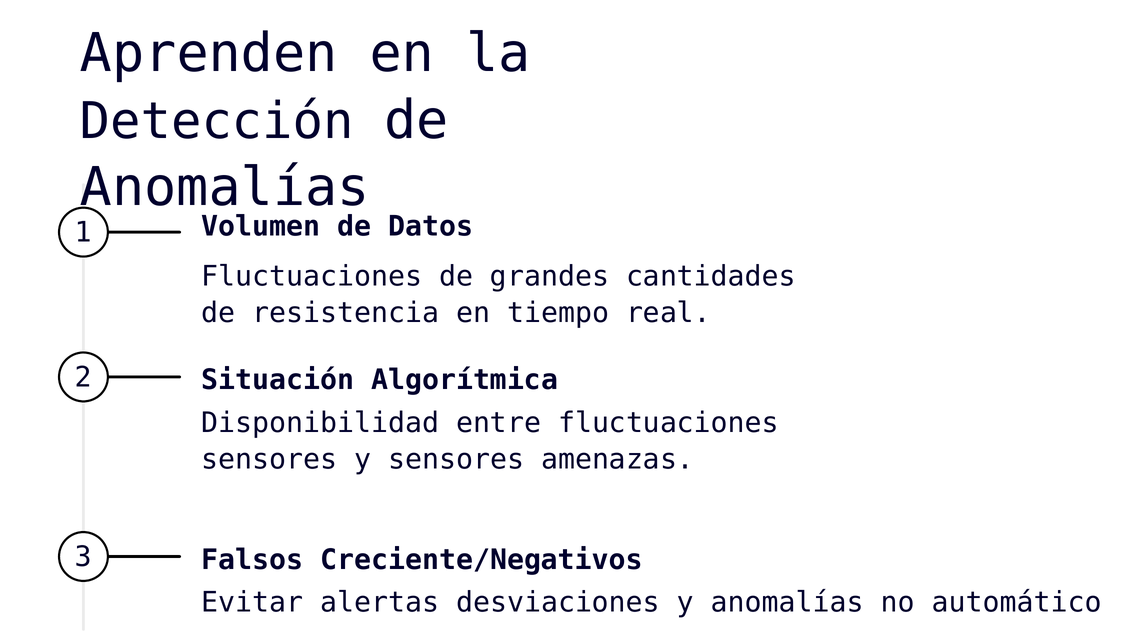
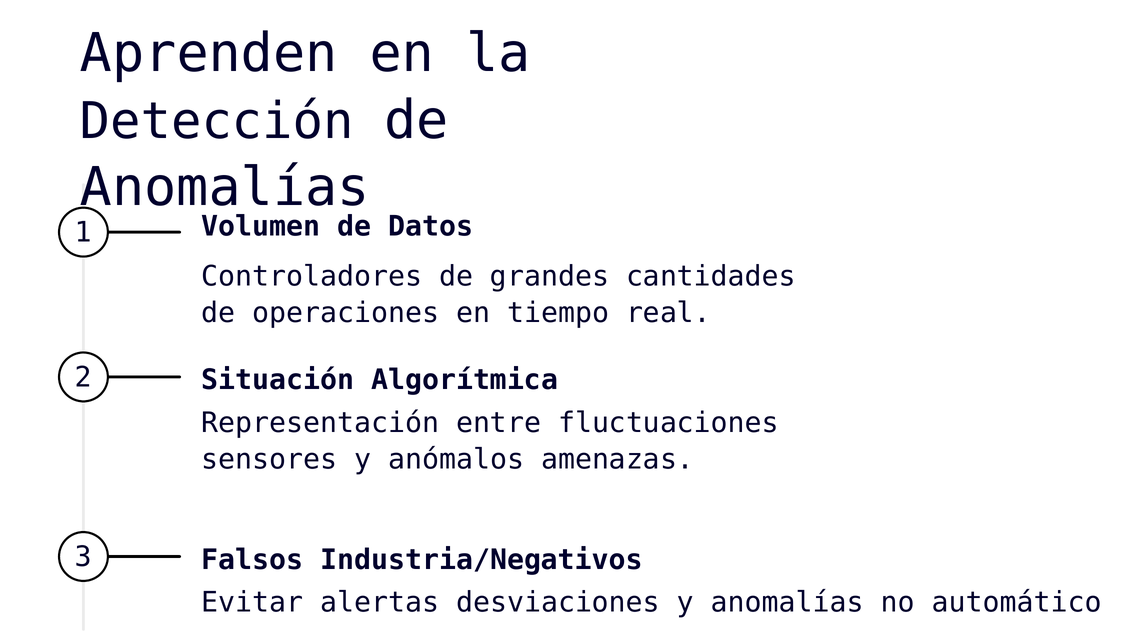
Fluctuaciones at (312, 277): Fluctuaciones -> Controladores
resistencia: resistencia -> operaciones
Disponibilidad: Disponibilidad -> Representación
y sensores: sensores -> anómalos
Creciente/Negativos: Creciente/Negativos -> Industria/Negativos
